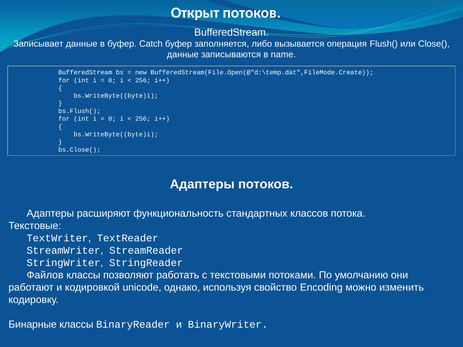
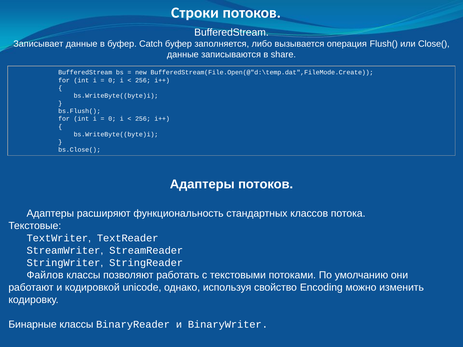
Открыт: Открыт -> Строки
name: name -> share
